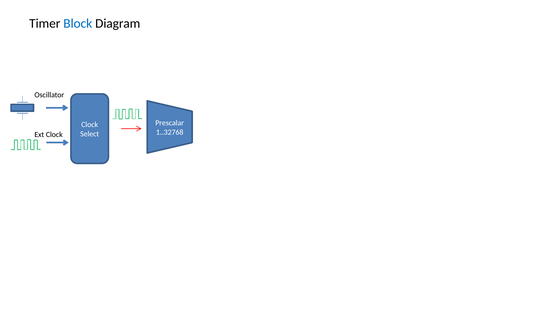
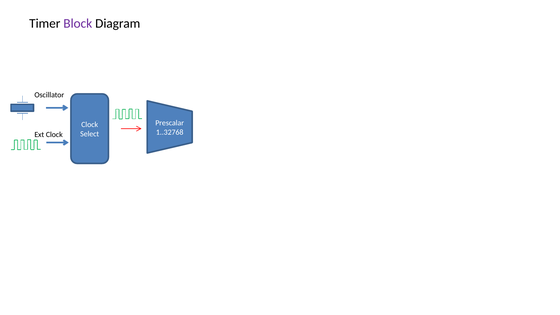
Block colour: blue -> purple
